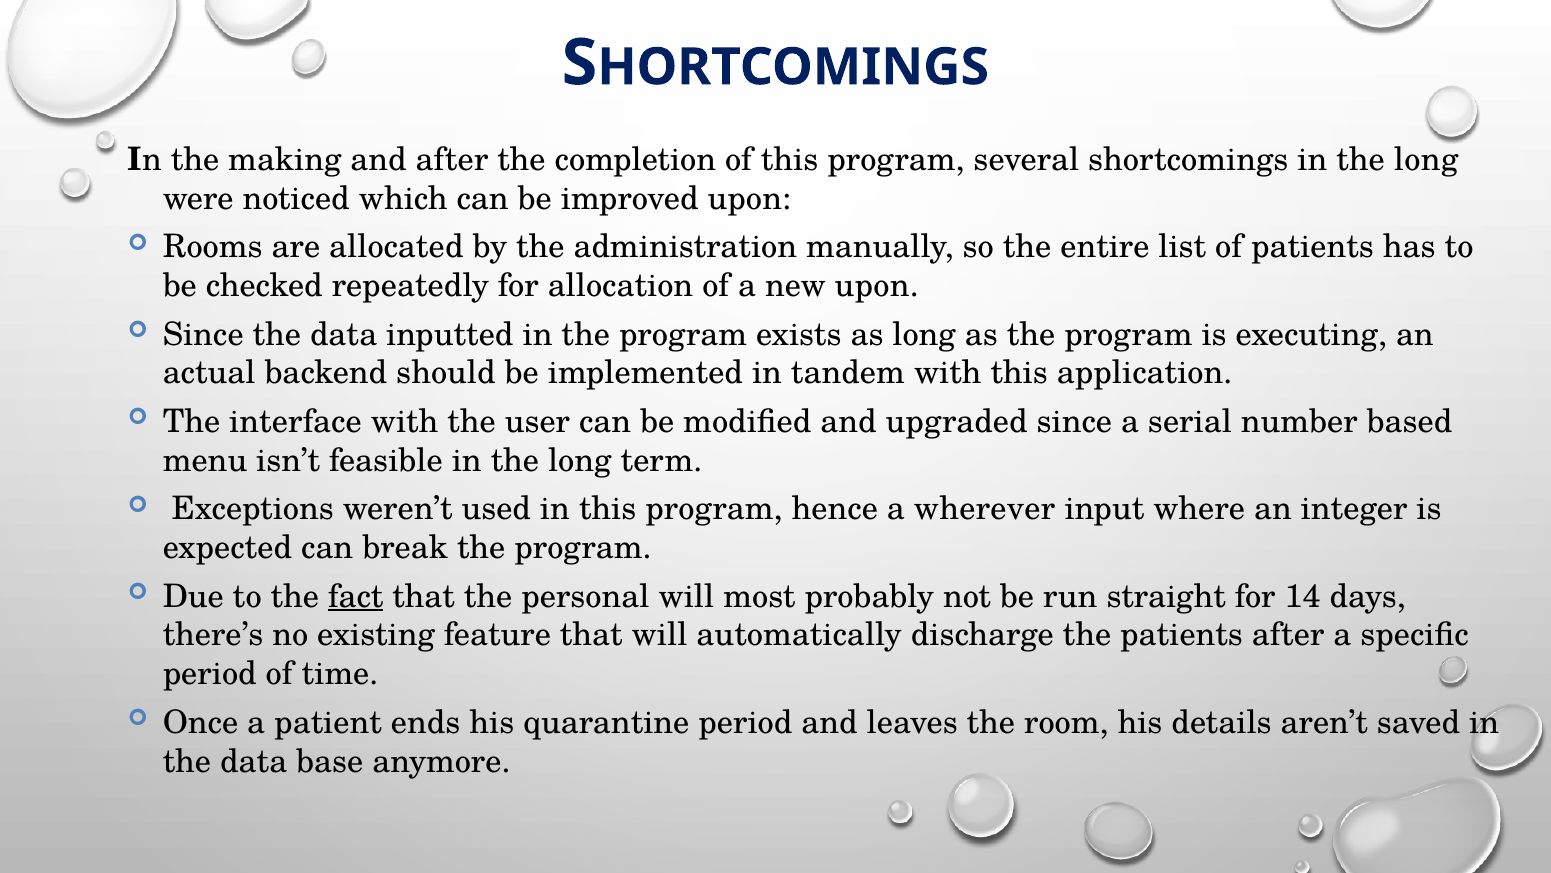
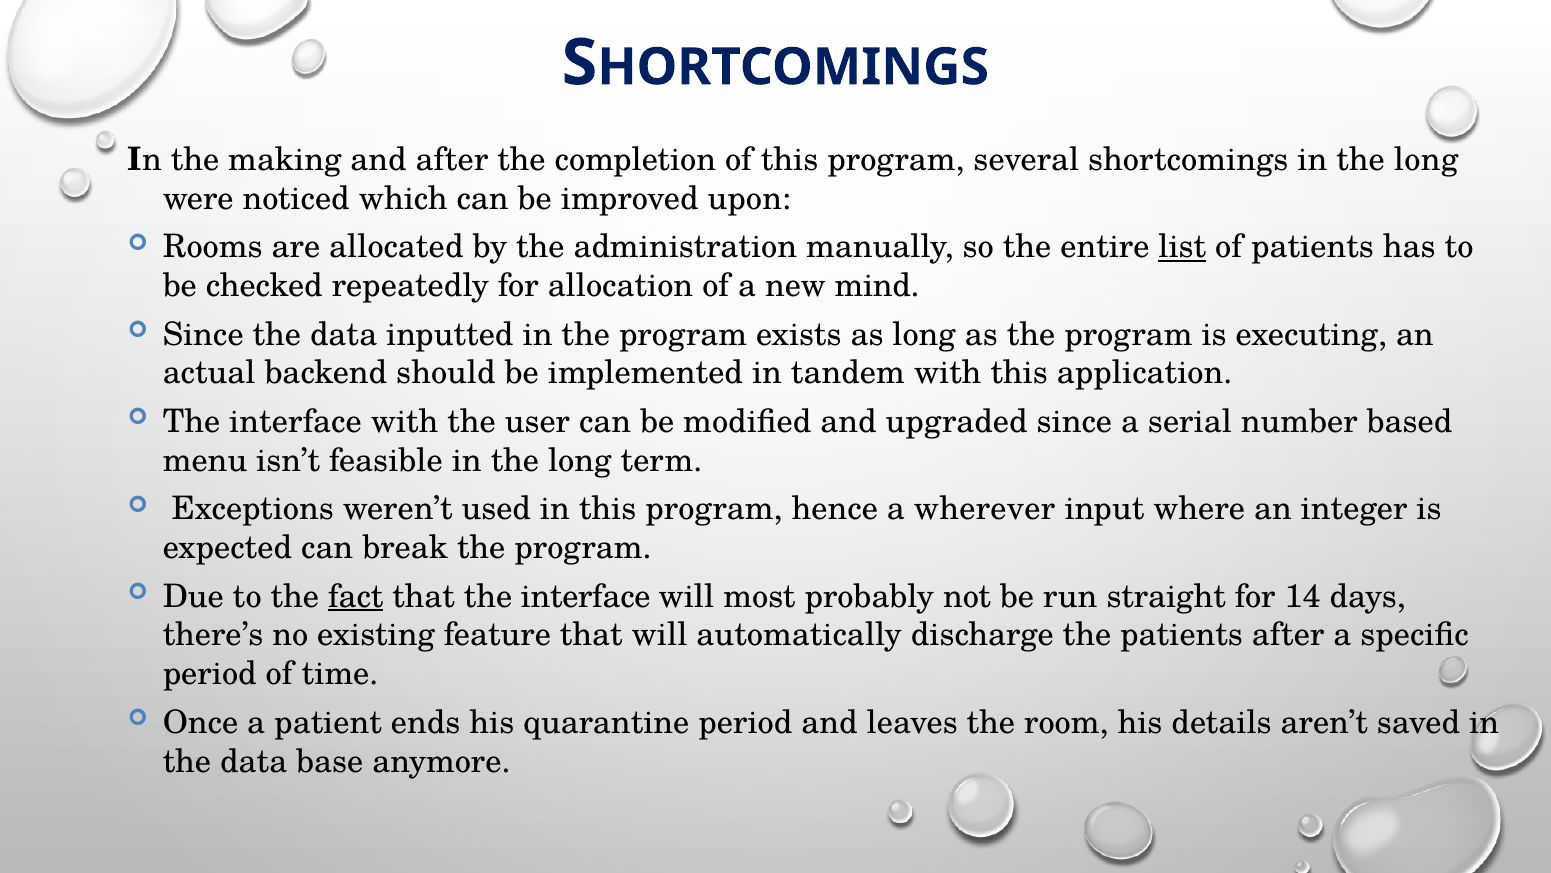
list underline: none -> present
new upon: upon -> mind
that the personal: personal -> interface
